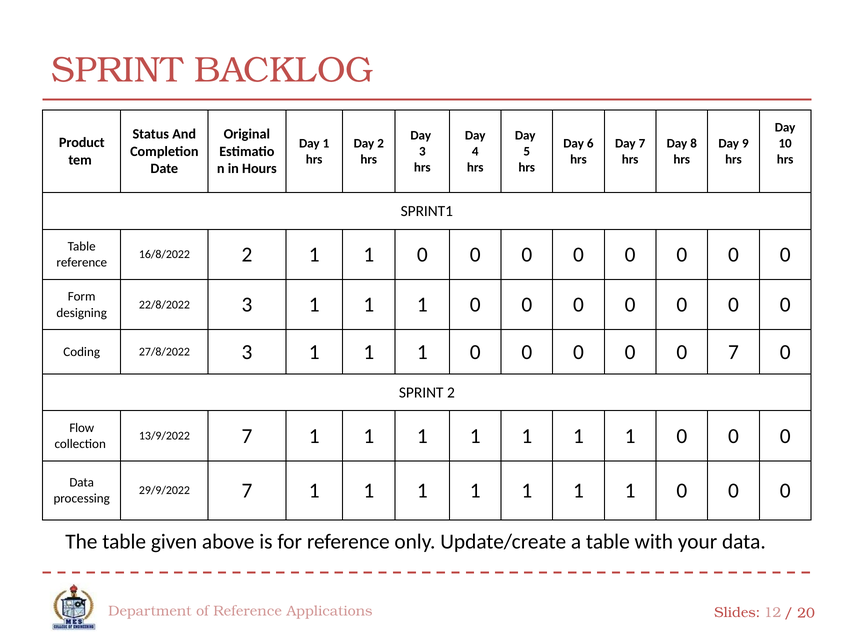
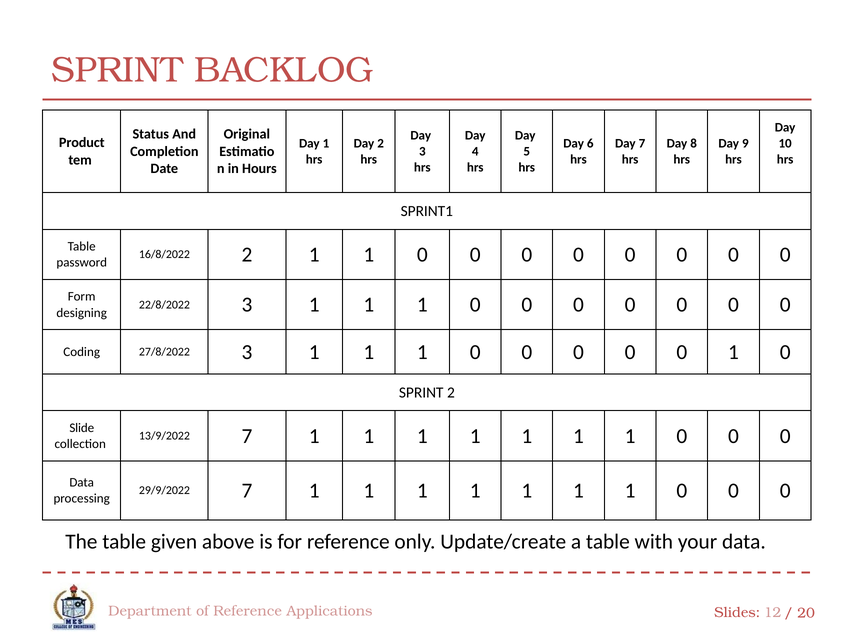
reference at (82, 262): reference -> password
0 7: 7 -> 1
Flow: Flow -> Slide
